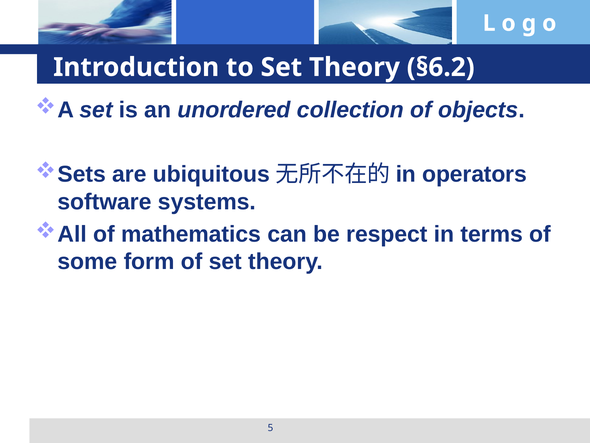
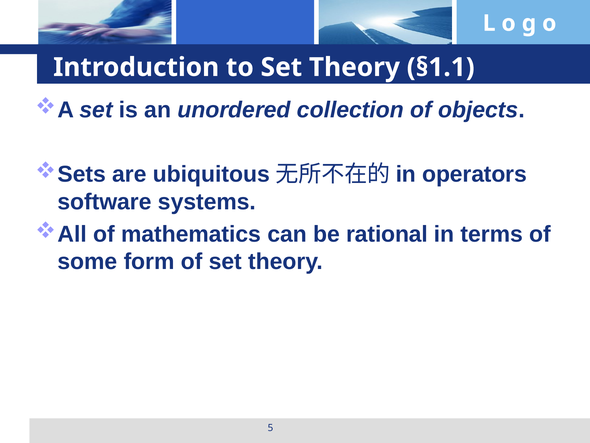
§6.2: §6.2 -> §1.1
respect: respect -> rational
